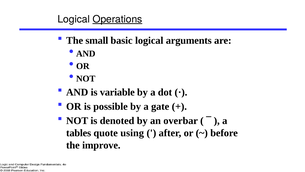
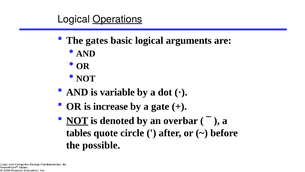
small: small -> gates
possible: possible -> increase
NOT at (77, 120) underline: none -> present
using: using -> circle
improve: improve -> possible
